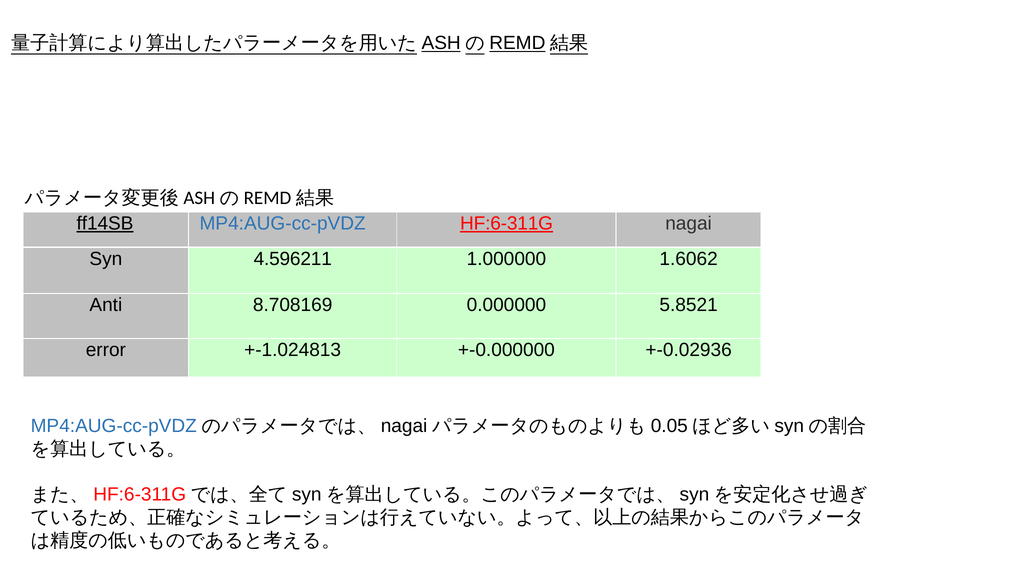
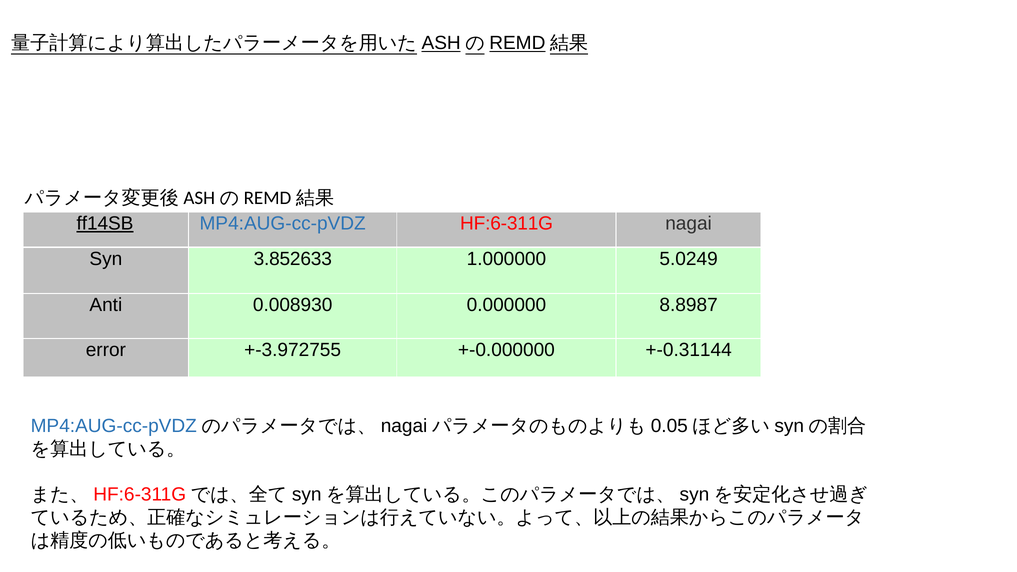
HF:6-311G underline: present -> none
4.596211: 4.596211 -> 3.852633
1.6062: 1.6062 -> 5.0249
8.708169: 8.708169 -> 0.008930
5.8521: 5.8521 -> 8.8987
+-1.024813: +-1.024813 -> +-3.972755
+-0.02936: +-0.02936 -> +-0.31144
